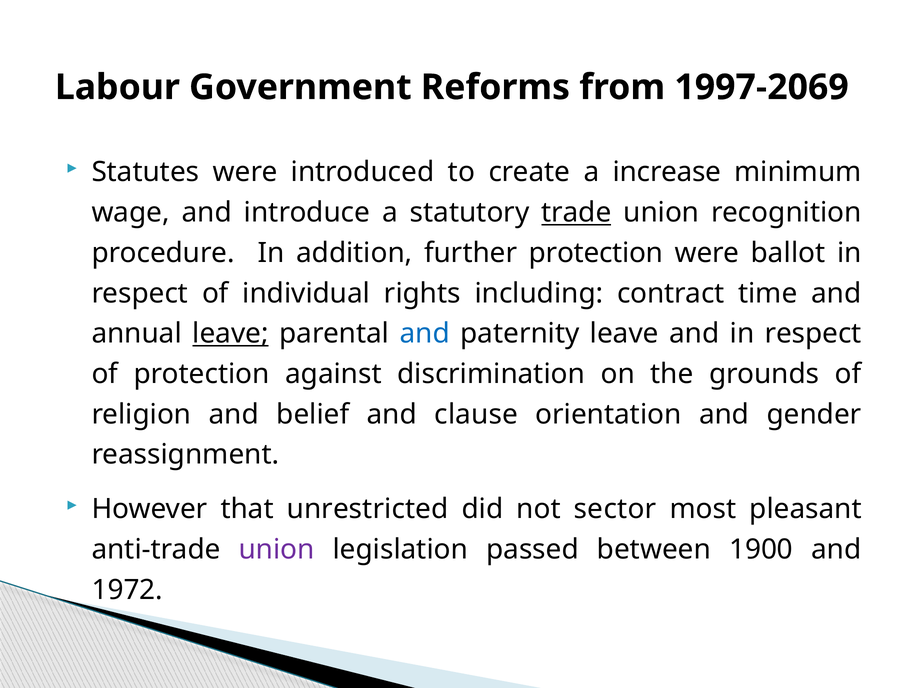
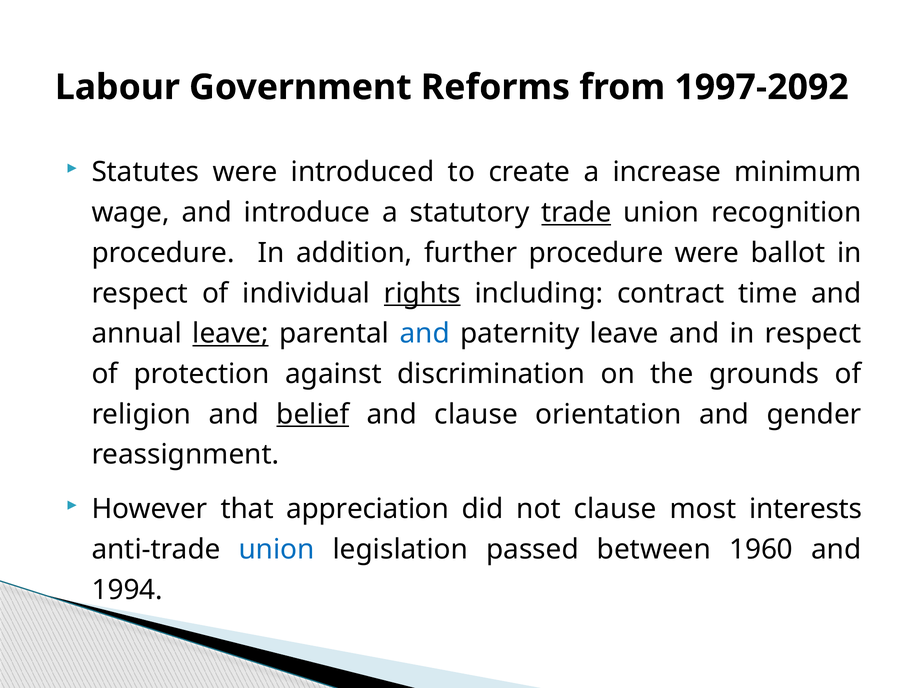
1997-2069: 1997-2069 -> 1997-2092
further protection: protection -> procedure
rights underline: none -> present
belief underline: none -> present
unrestricted: unrestricted -> appreciation
not sector: sector -> clause
pleasant: pleasant -> interests
union at (277, 549) colour: purple -> blue
1900: 1900 -> 1960
1972: 1972 -> 1994
